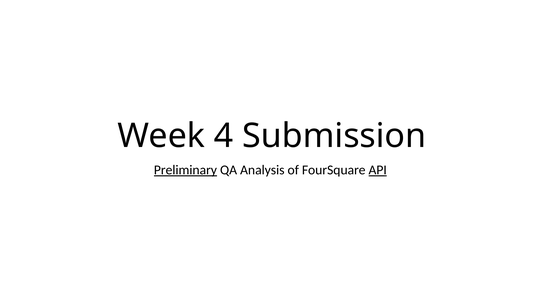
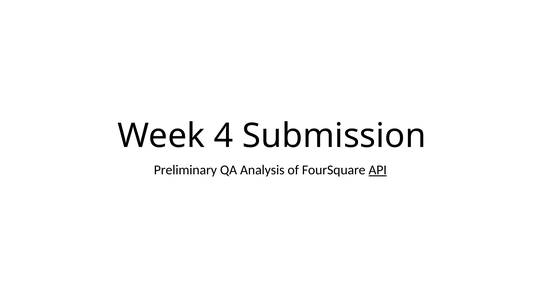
Preliminary underline: present -> none
